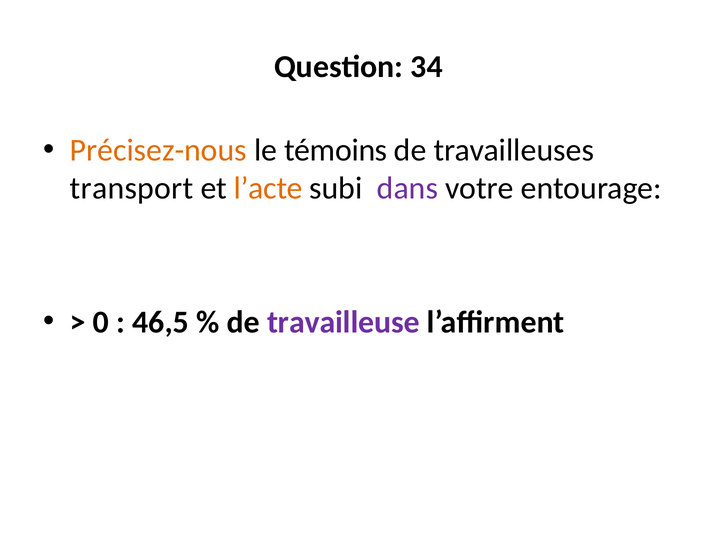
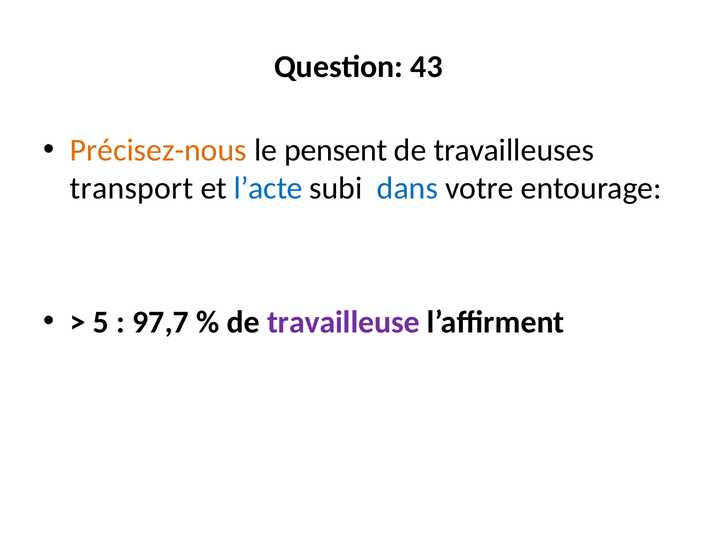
34: 34 -> 43
témoins: témoins -> pensent
l’acte colour: orange -> blue
dans colour: purple -> blue
0: 0 -> 5
46,5: 46,5 -> 97,7
